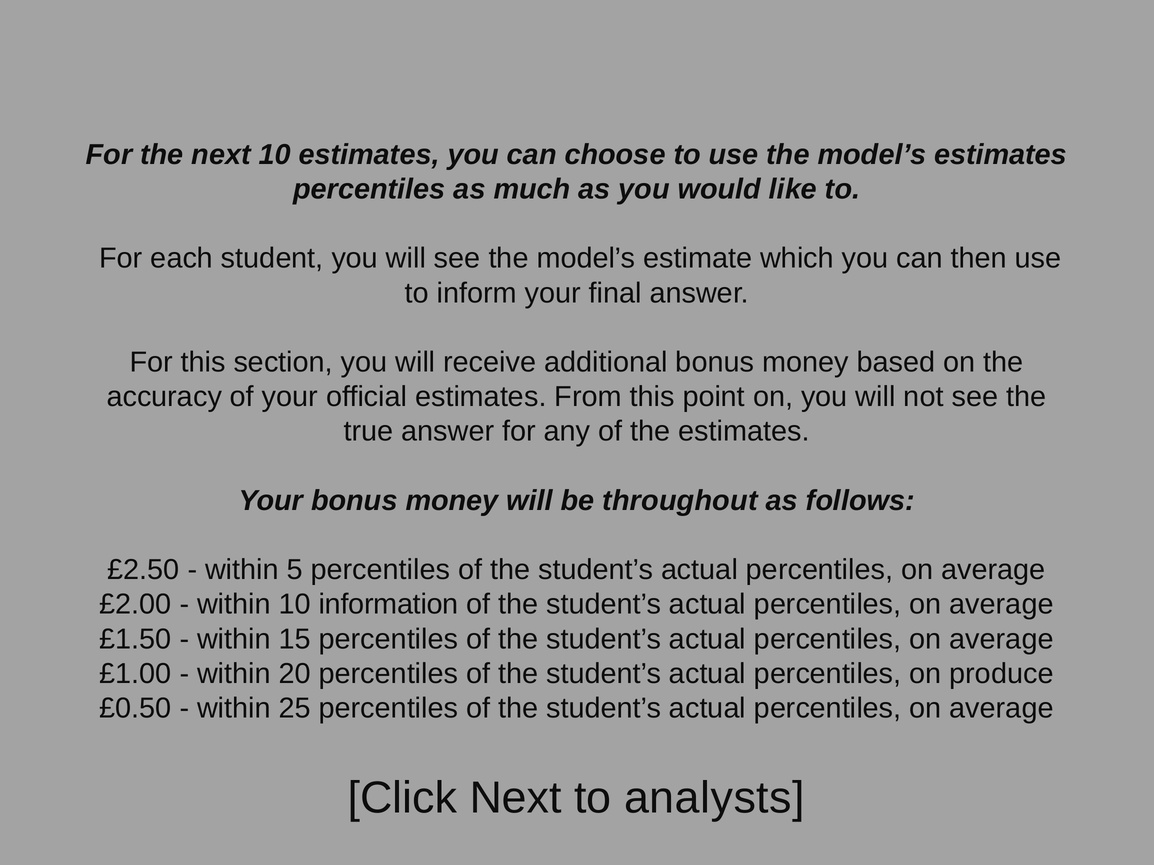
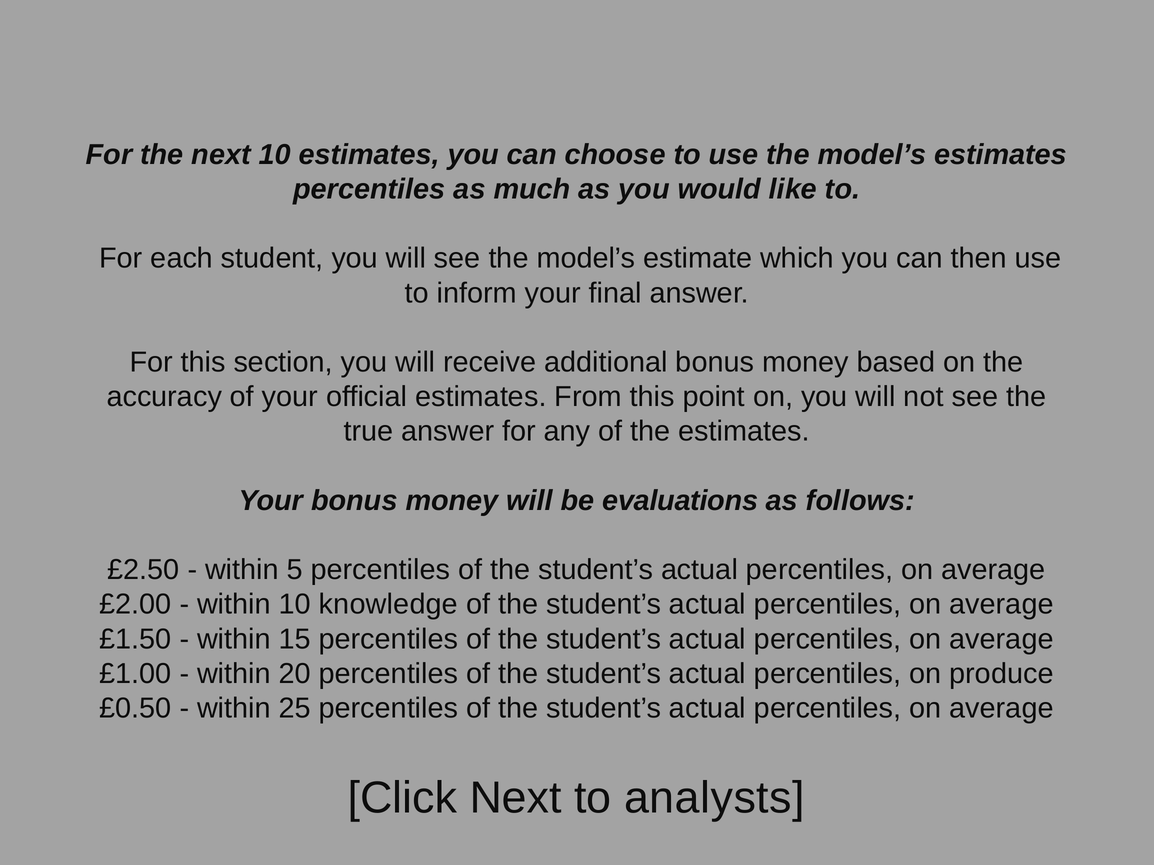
throughout: throughout -> evaluations
information: information -> knowledge
